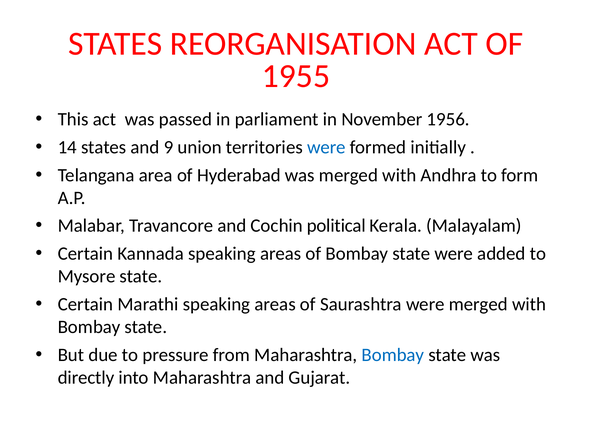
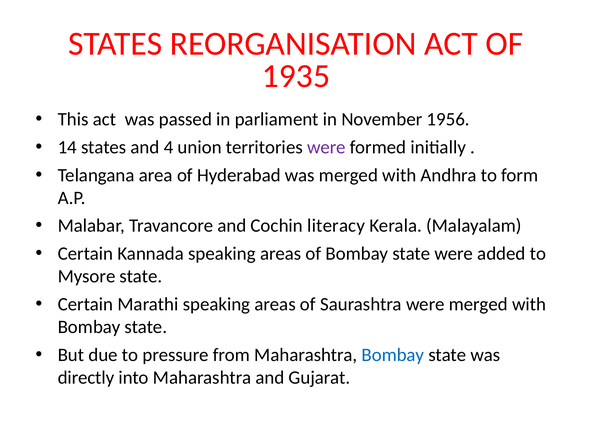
1955: 1955 -> 1935
9: 9 -> 4
were at (326, 147) colour: blue -> purple
political: political -> literacy
